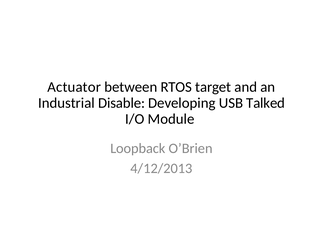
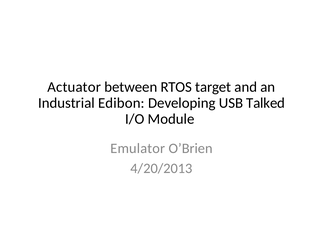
Disable: Disable -> Edibon
Loopback: Loopback -> Emulator
4/12/2013: 4/12/2013 -> 4/20/2013
